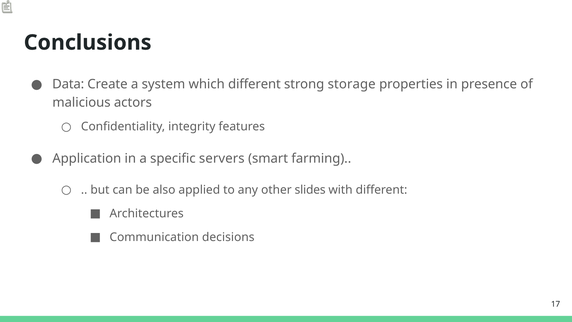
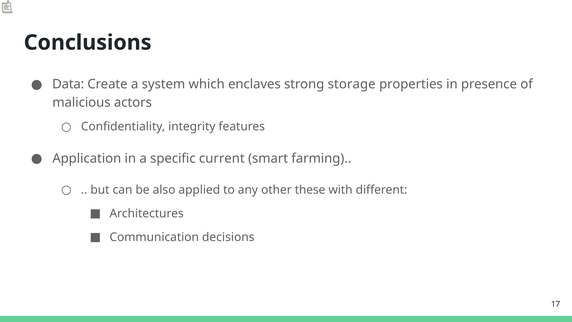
which different: different -> enclaves
servers: servers -> current
slides: slides -> these
